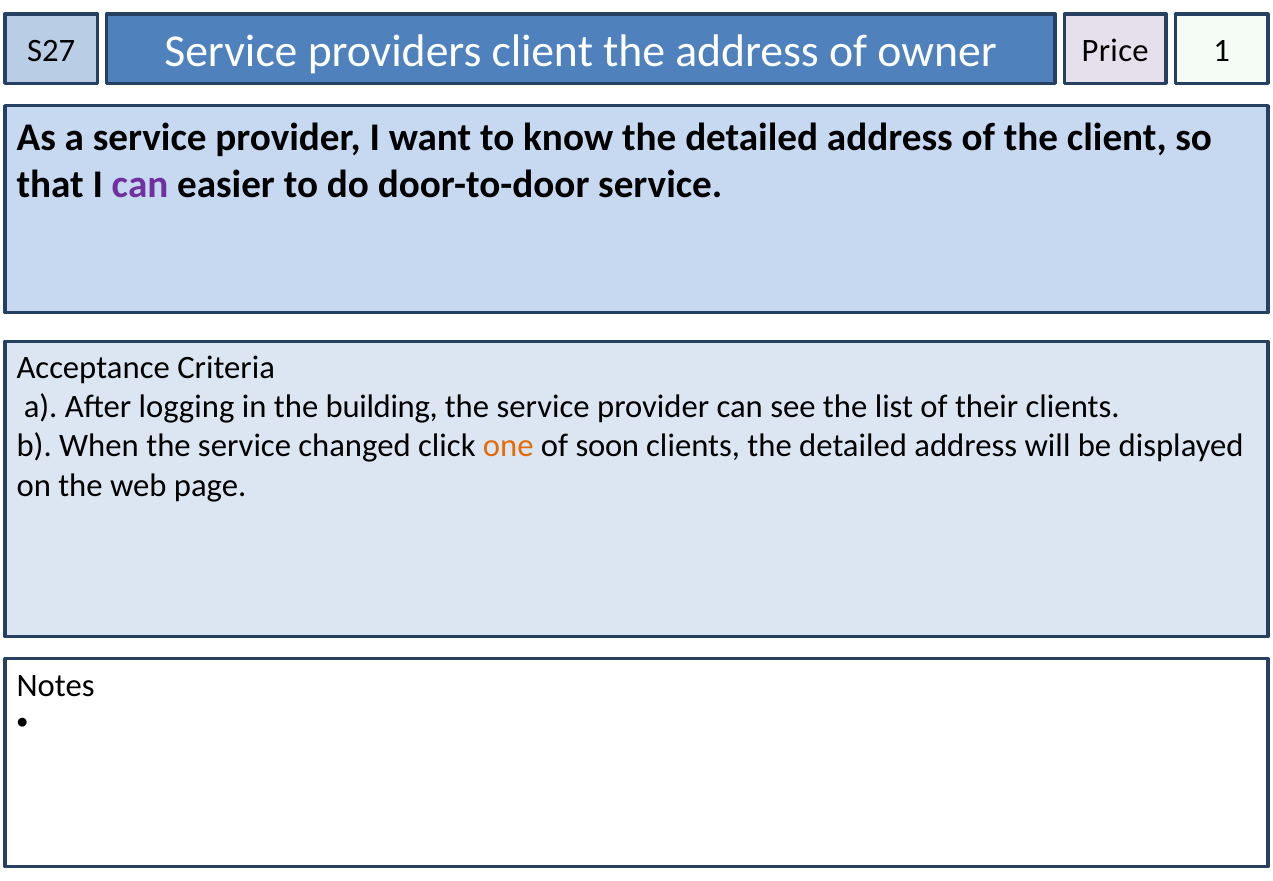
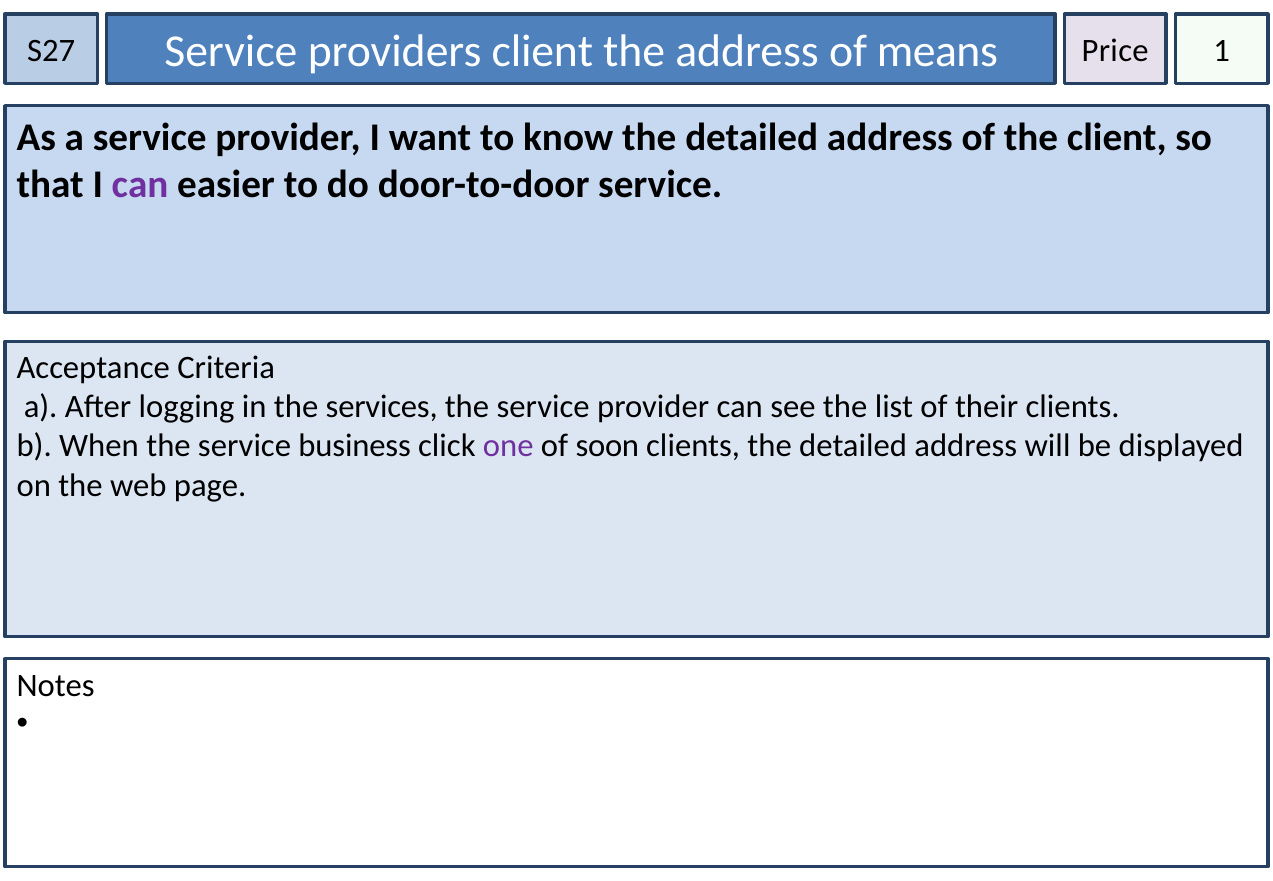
owner: owner -> means
building: building -> services
changed: changed -> business
one colour: orange -> purple
